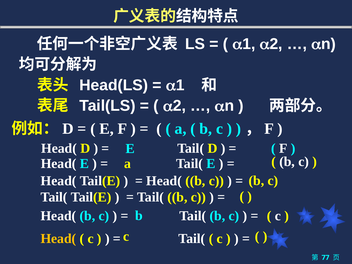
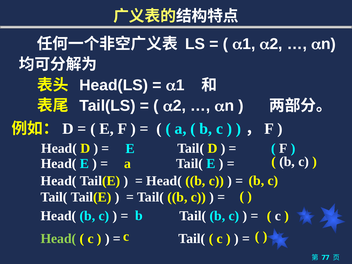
Head( at (58, 239) colour: yellow -> light green
